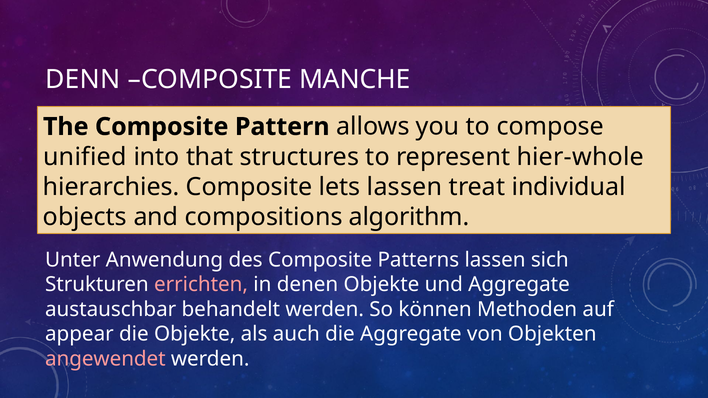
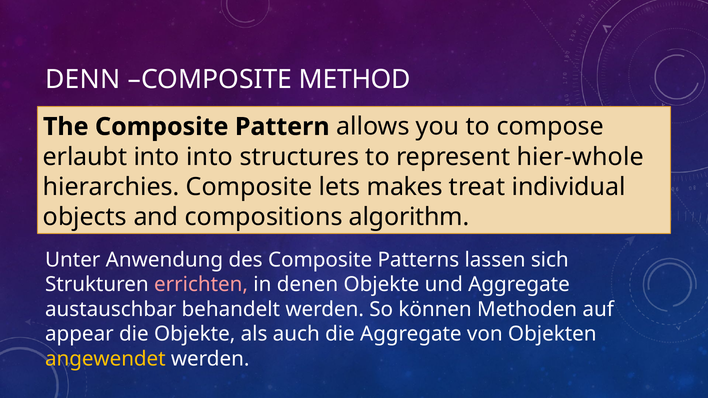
MANCHE: MANCHE -> METHOD
unified: unified -> erlaubt
into that: that -> into
lets lassen: lassen -> makes
angewendet colour: pink -> yellow
